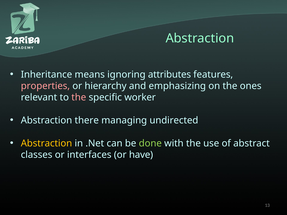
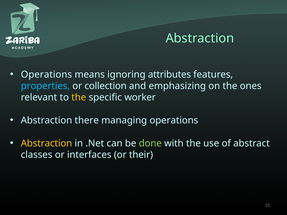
Inheritance at (46, 75): Inheritance -> Operations
properties colour: pink -> light blue
hierarchy: hierarchy -> collection
the at (79, 98) colour: pink -> yellow
managing undirected: undirected -> operations
have: have -> their
